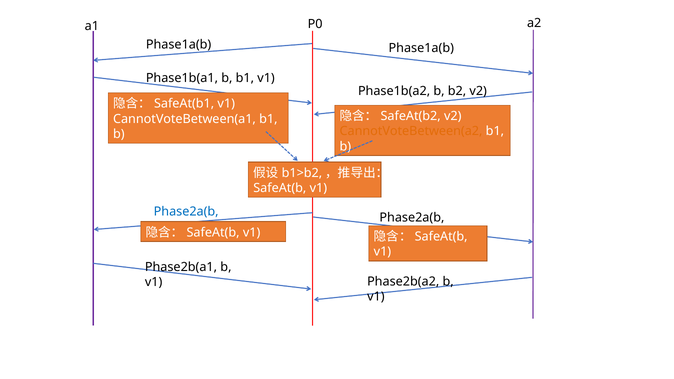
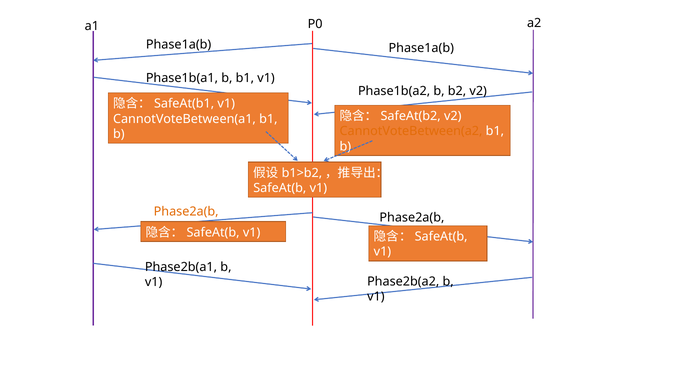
Phase2a(b at (186, 212) colour: blue -> orange
